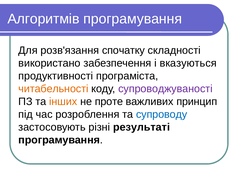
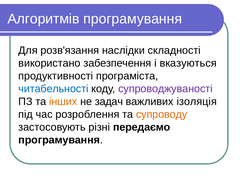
спочатку: спочатку -> наслідки
читабельності colour: orange -> blue
проте: проте -> задач
принцип: принцип -> ізоляція
супроводу colour: blue -> orange
результаті: результаті -> передаємо
